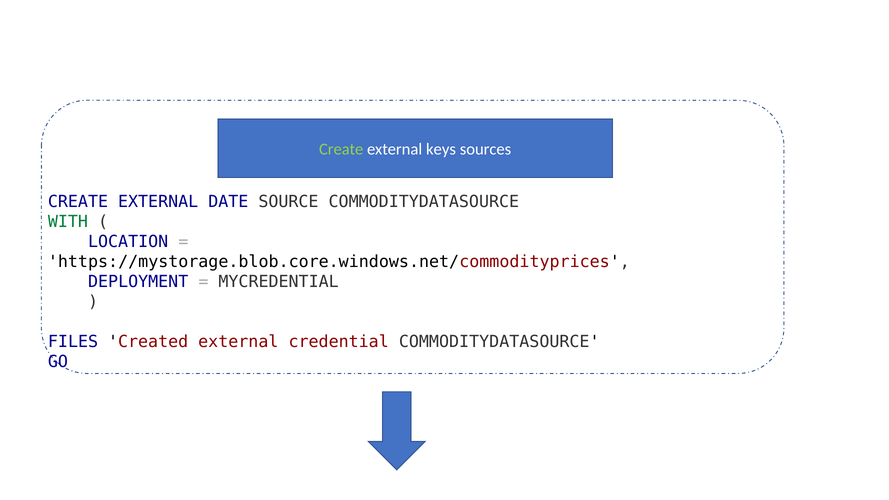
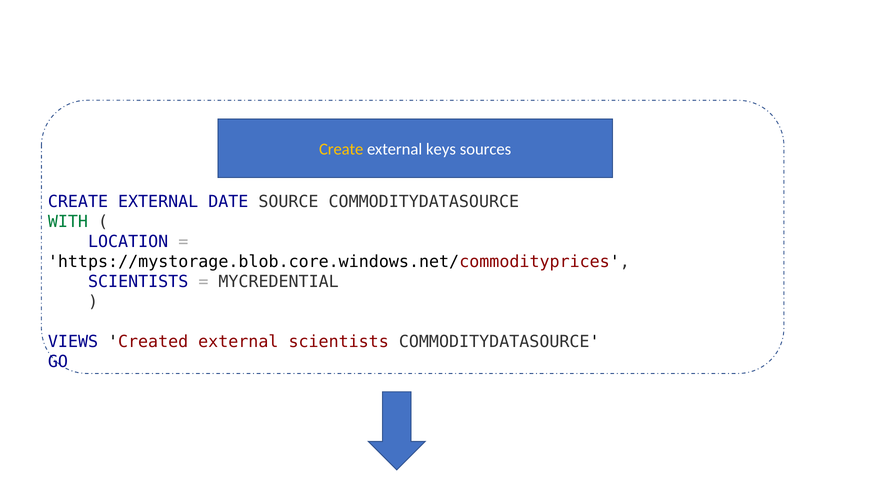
Create at (341, 149) colour: light green -> yellow
DEPLOYMENT at (138, 282): DEPLOYMENT -> SCIENTISTS
FILES: FILES -> VIEWS
external credential: credential -> scientists
